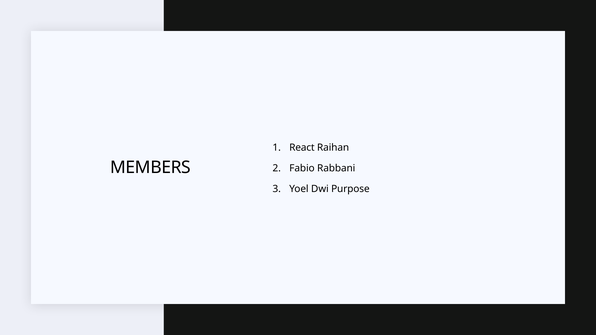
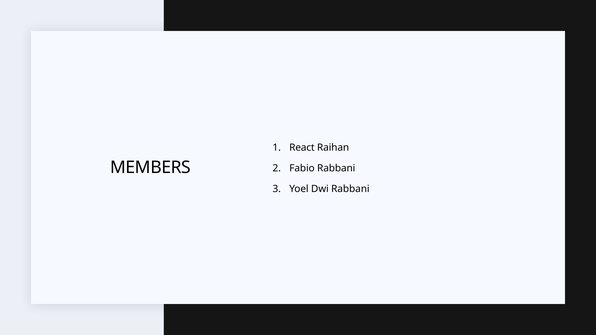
Dwi Purpose: Purpose -> Rabbani
